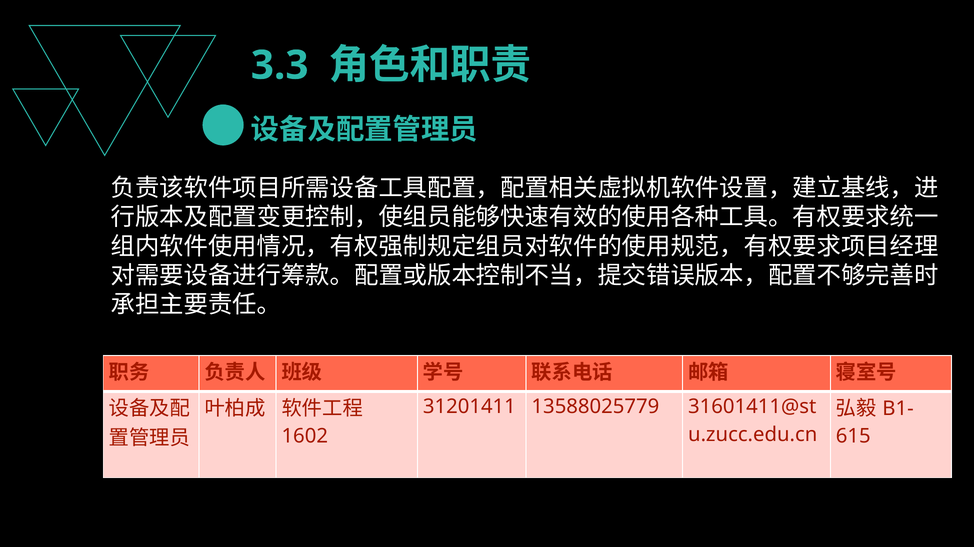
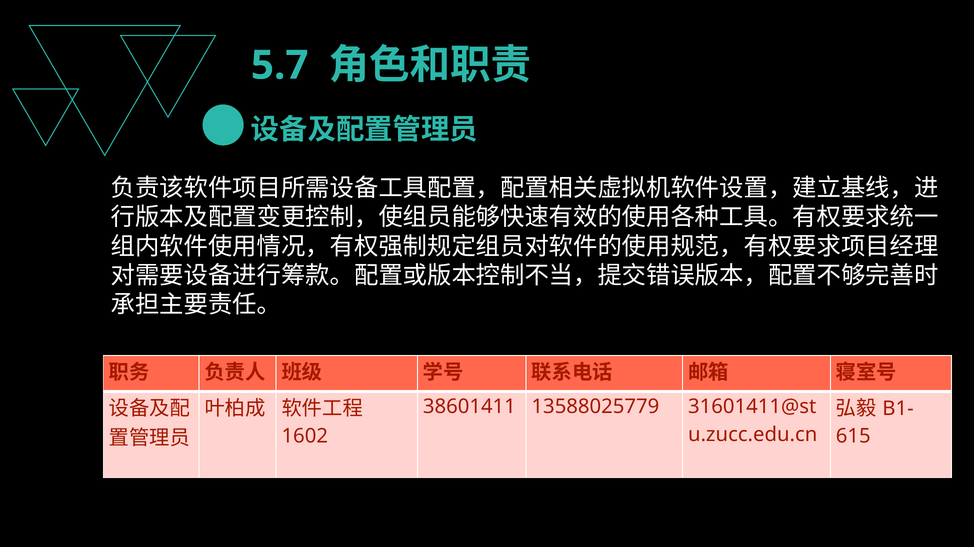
3.3: 3.3 -> 5.7
31201411: 31201411 -> 38601411
